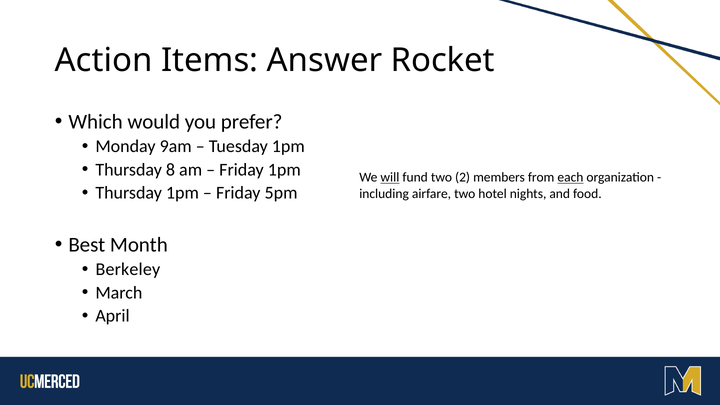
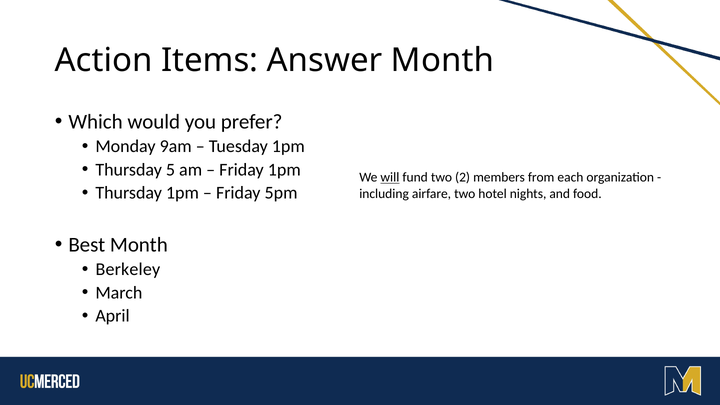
Answer Rocket: Rocket -> Month
8: 8 -> 5
each underline: present -> none
